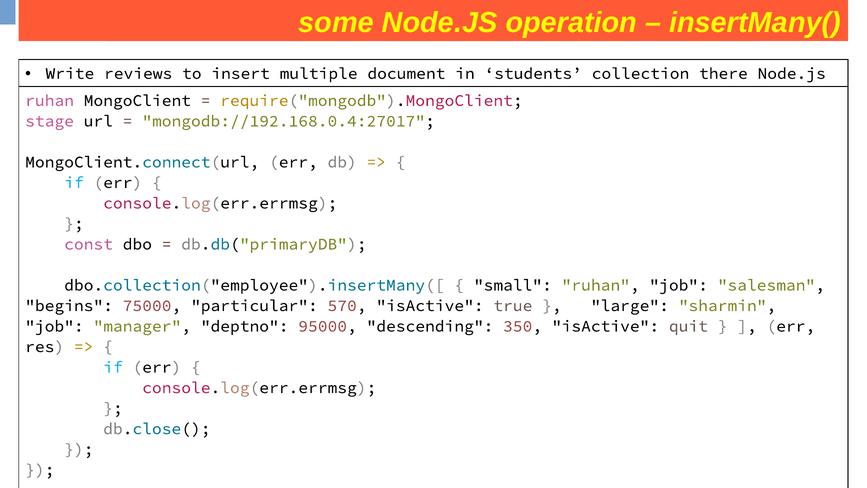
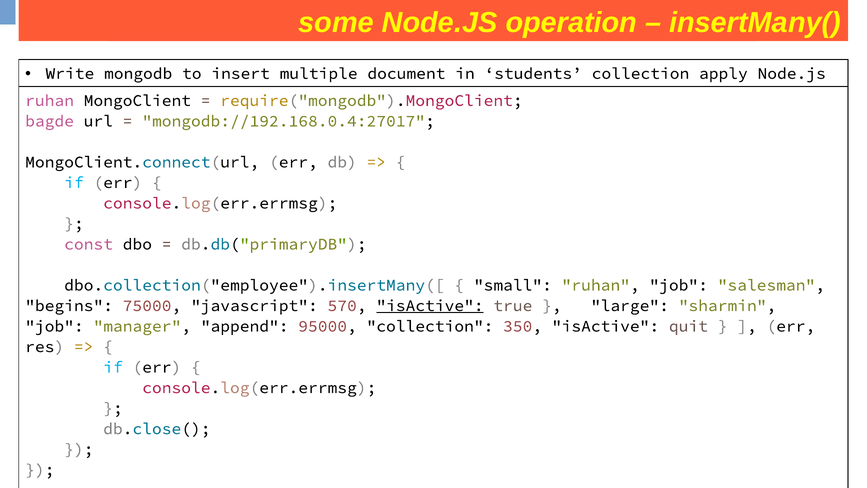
reviews: reviews -> mongodb
there: there -> apply
stage: stage -> bagde
particular: particular -> javascript
isActive at (430, 305) underline: none -> present
deptno: deptno -> append
95000 descending: descending -> collection
